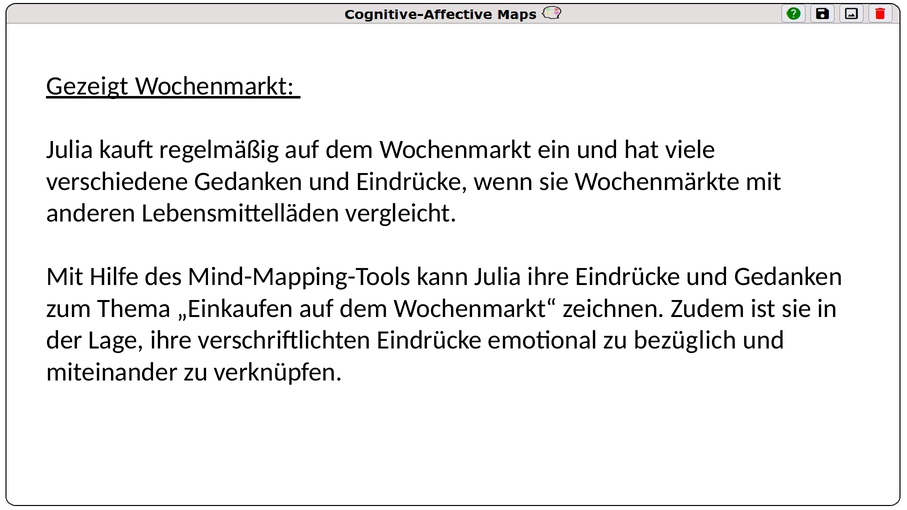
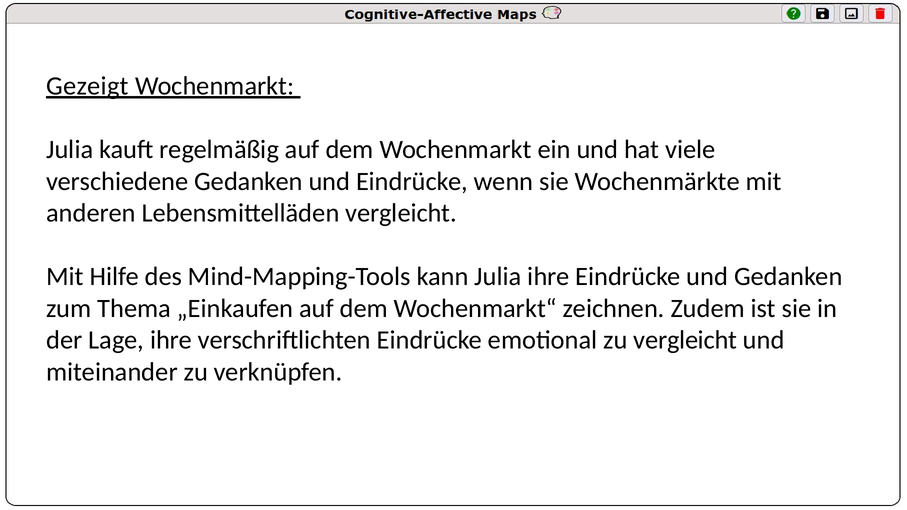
zu bezüglich: bezüglich -> vergleicht
